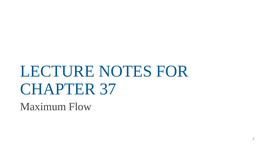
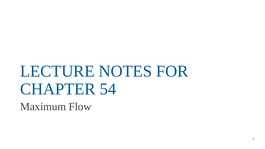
37: 37 -> 54
